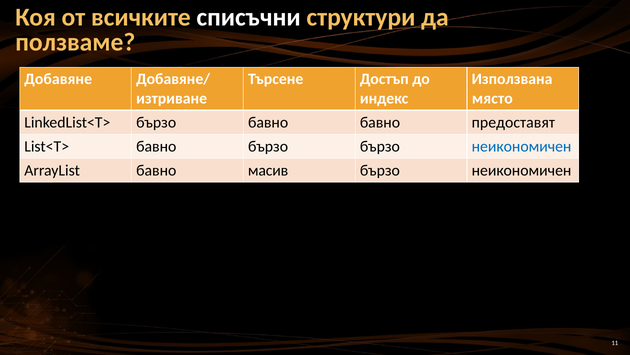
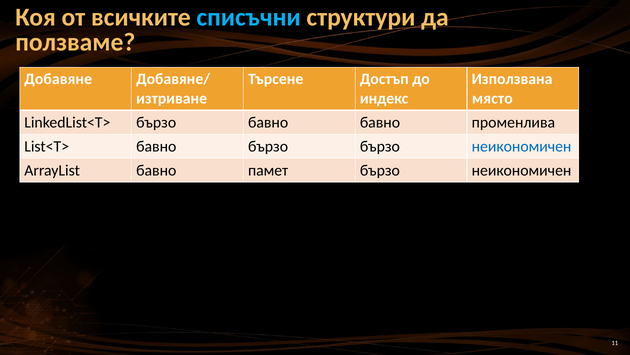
списъчни colour: white -> light blue
предоставят: предоставят -> променлива
масив: масив -> памет
